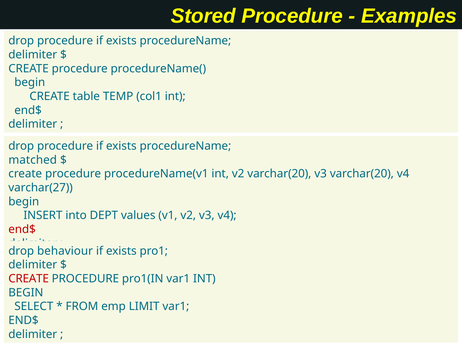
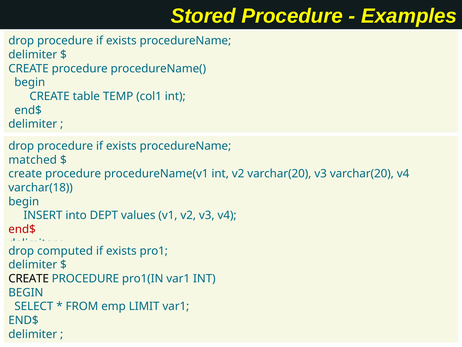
varchar(27: varchar(27 -> varchar(18
behaviour: behaviour -> computed
CREATE at (29, 278) colour: red -> black
